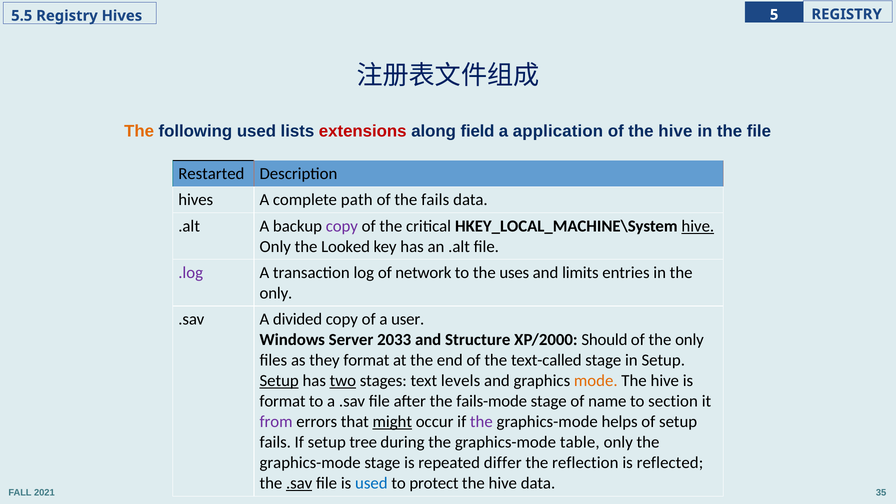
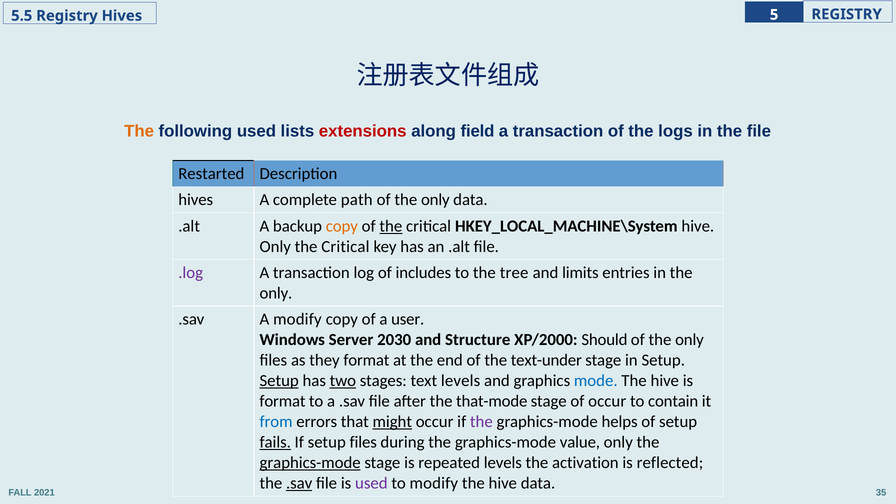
application at (558, 131): application -> transaction
of the hive: hive -> logs
fails at (435, 200): fails -> only
copy at (342, 226) colour: purple -> orange
the at (391, 226) underline: none -> present
hive at (698, 226) underline: present -> none
Only the Looked: Looked -> Critical
network: network -> includes
uses: uses -> tree
A divided: divided -> modify
2033: 2033 -> 2030
text-called: text-called -> text-under
mode colour: orange -> blue
fails-mode: fails-mode -> that-mode
of name: name -> occur
section: section -> contain
from colour: purple -> blue
fails at (275, 442) underline: none -> present
setup tree: tree -> files
table: table -> value
graphics-mode at (310, 463) underline: none -> present
repeated differ: differ -> levels
reflection: reflection -> activation
used at (371, 483) colour: blue -> purple
to protect: protect -> modify
